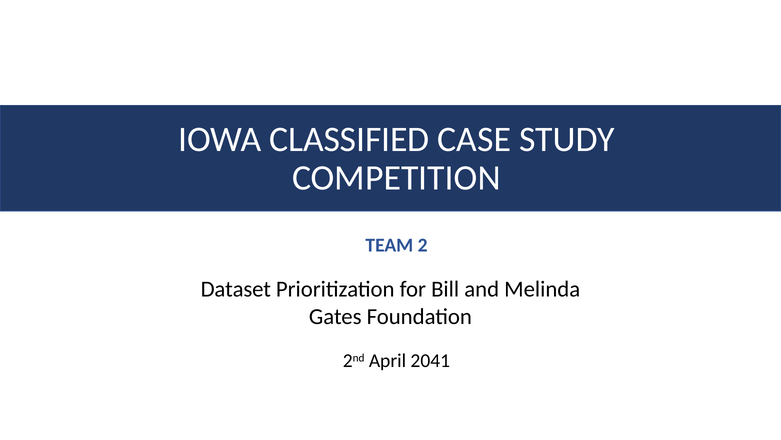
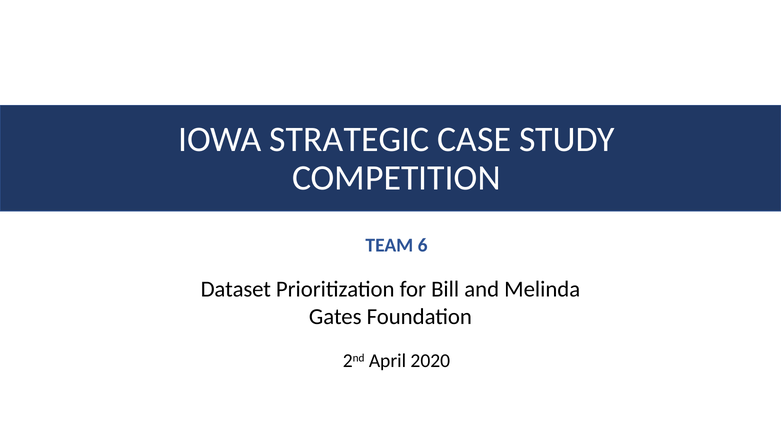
CLASSIFIED: CLASSIFIED -> STRATEGIC
2: 2 -> 6
2041: 2041 -> 2020
